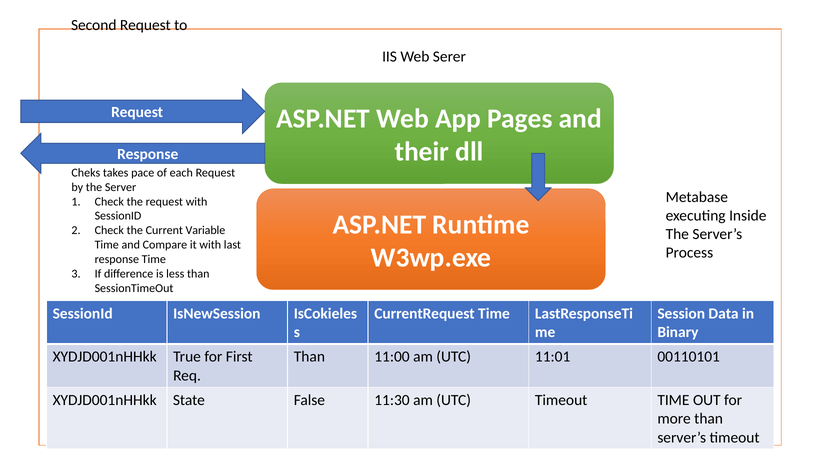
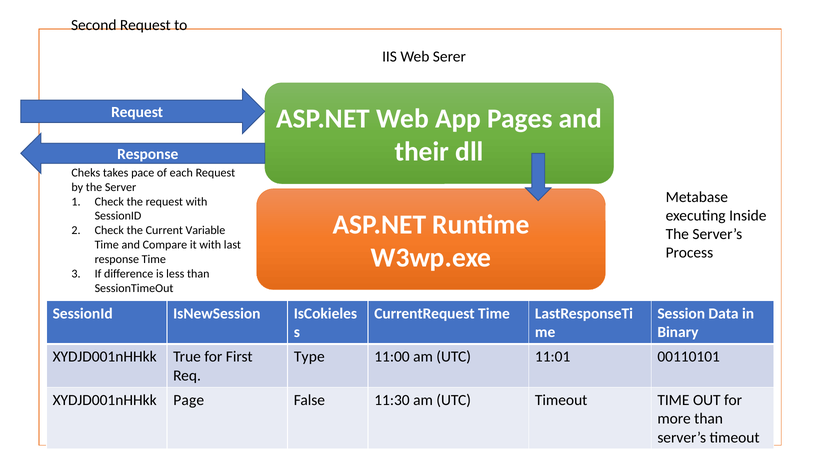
Than at (309, 357): Than -> Type
State: State -> Page
